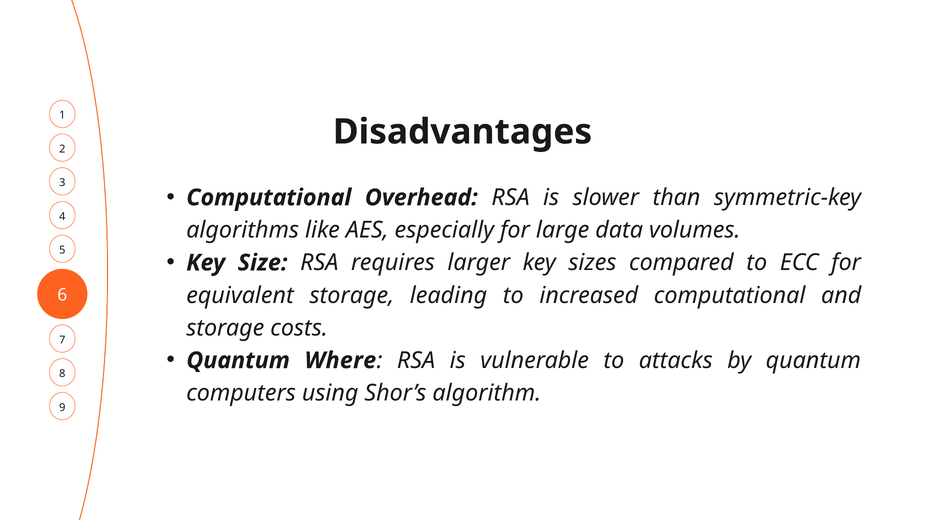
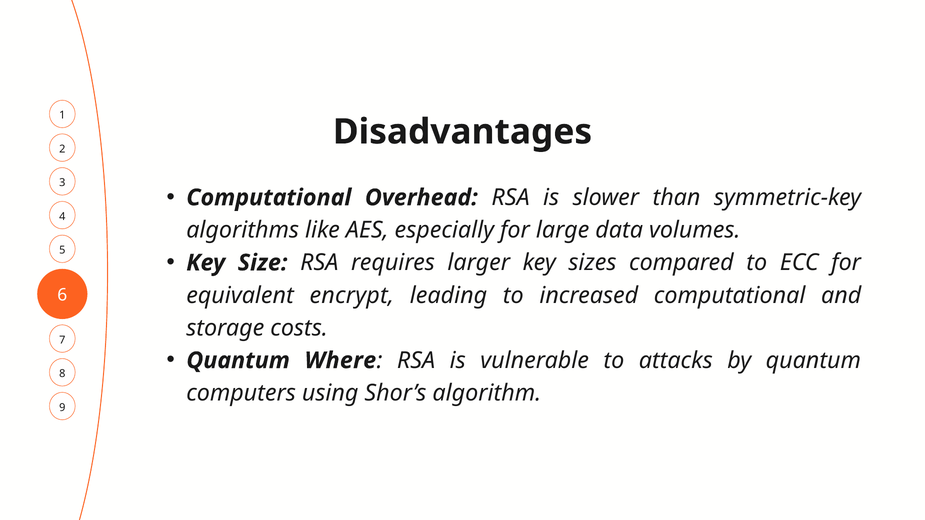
equivalent storage: storage -> encrypt
